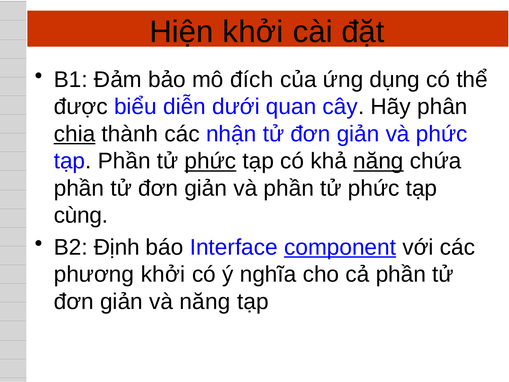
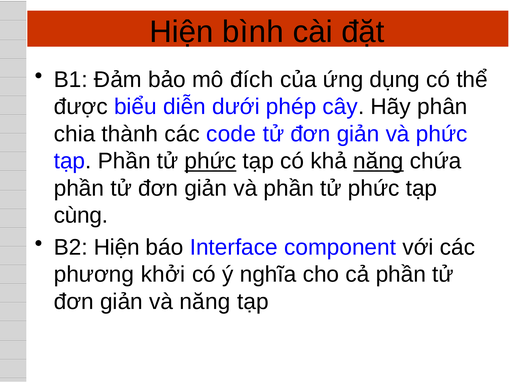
Hiện khởi: khởi -> bình
quan: quan -> phép
chia underline: present -> none
nhận: nhận -> code
B2 Định: Định -> Hiện
component underline: present -> none
